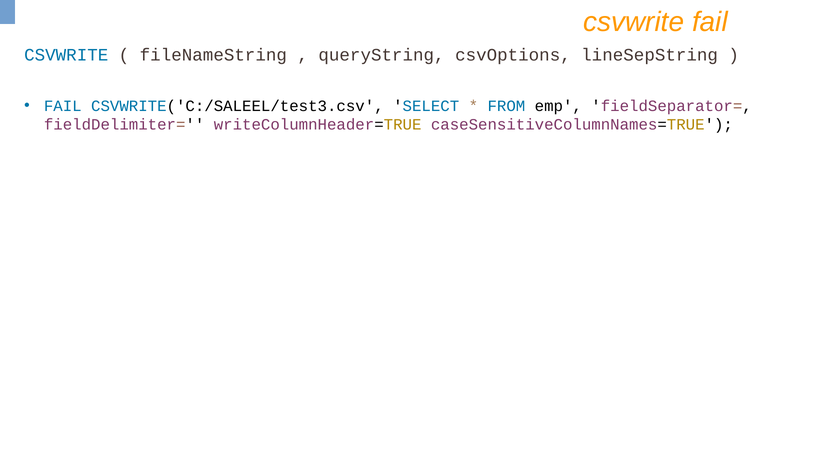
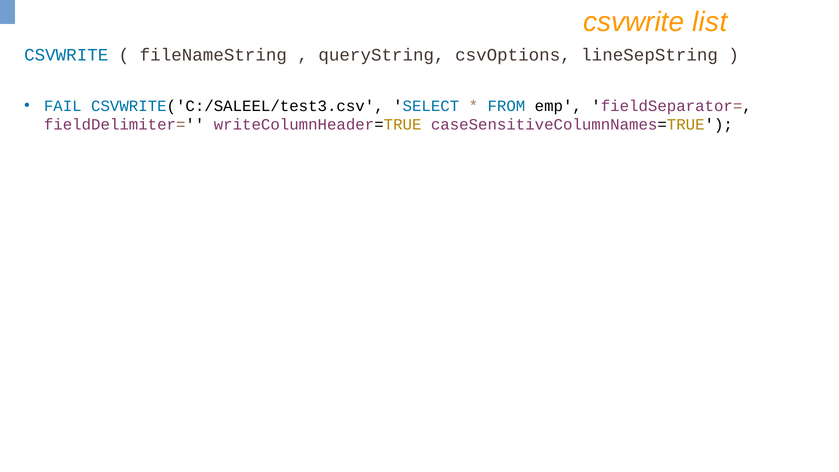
csvwrite fail: fail -> list
